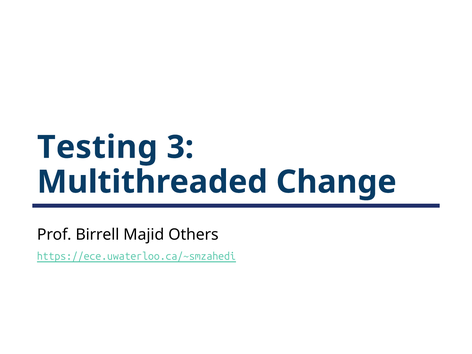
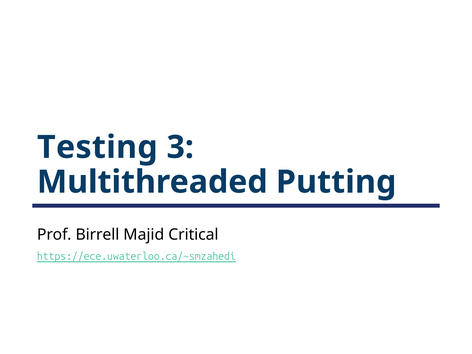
Change: Change -> Putting
Others: Others -> Critical
